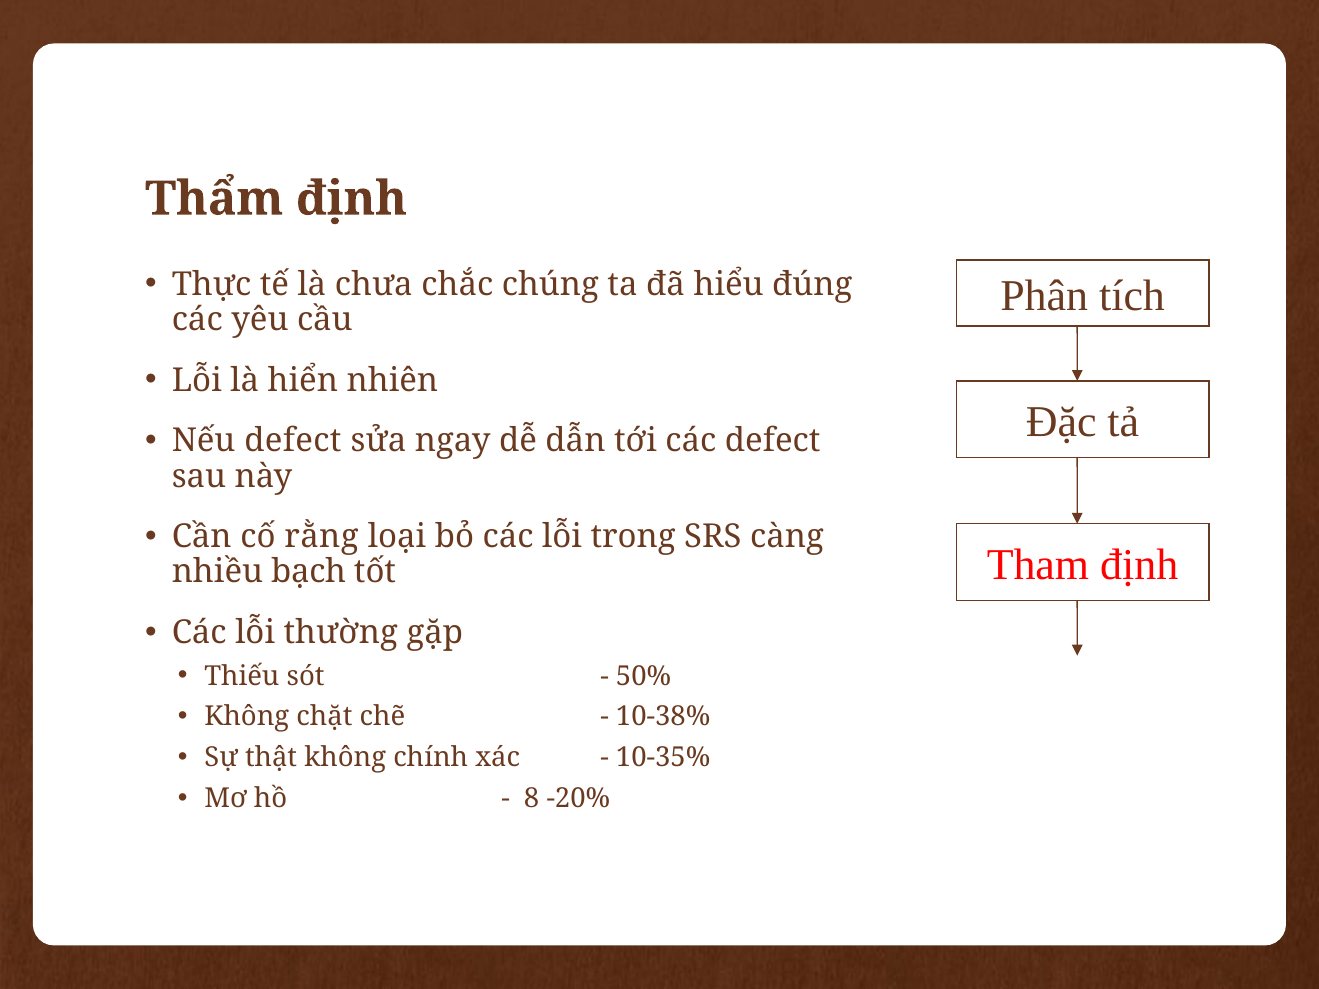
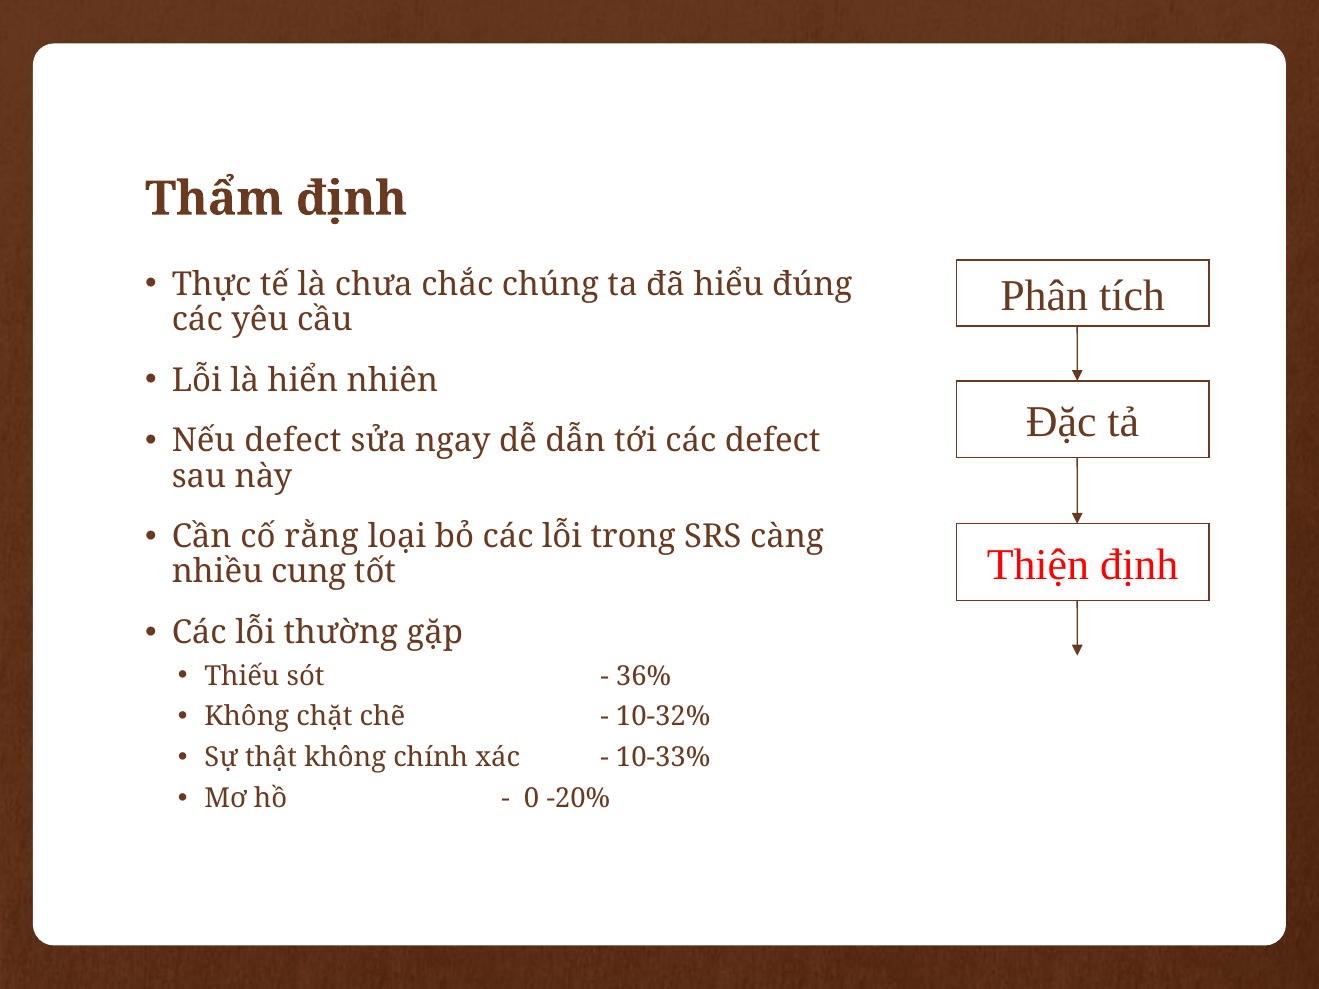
Tham: Tham -> Thiện
bạch: bạch -> cung
50%: 50% -> 36%
10-38%: 10-38% -> 10-32%
10-35%: 10-35% -> 10-33%
8: 8 -> 0
